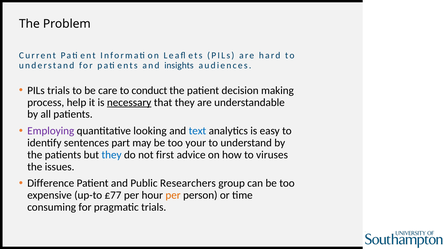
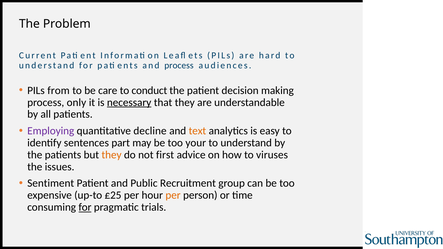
and insights: insights -> process
PILs trials: trials -> from
help: help -> only
looking: looking -> decline
text colour: blue -> orange
they at (112, 155) colour: blue -> orange
Difference: Difference -> Sentiment
Researchers: Researchers -> Recruitment
£77: £77 -> £25
for at (85, 207) underline: none -> present
